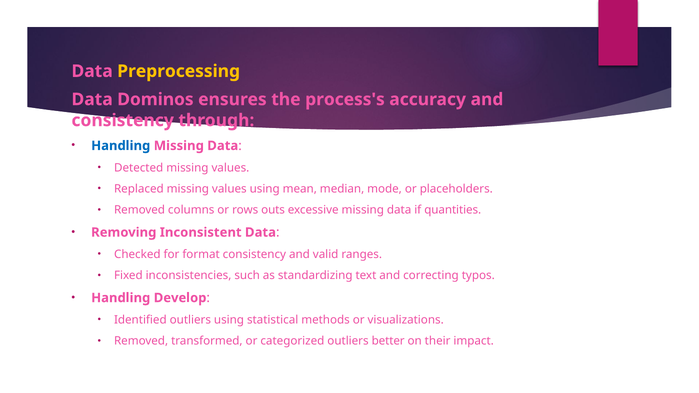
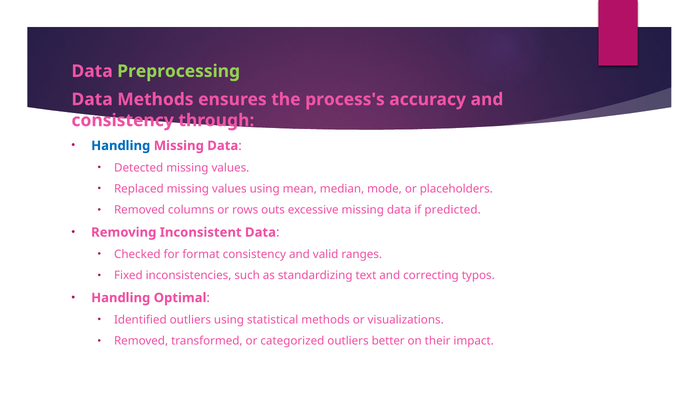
Preprocessing colour: yellow -> light green
Data Dominos: Dominos -> Methods
quantities: quantities -> predicted
Develop: Develop -> Optimal
